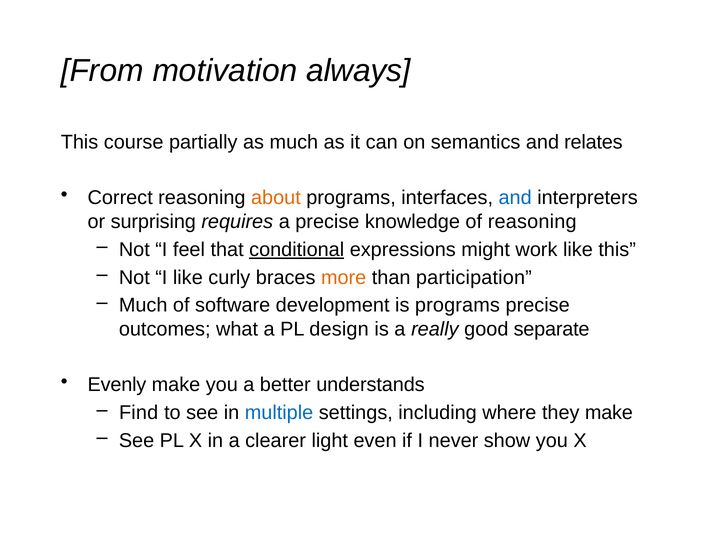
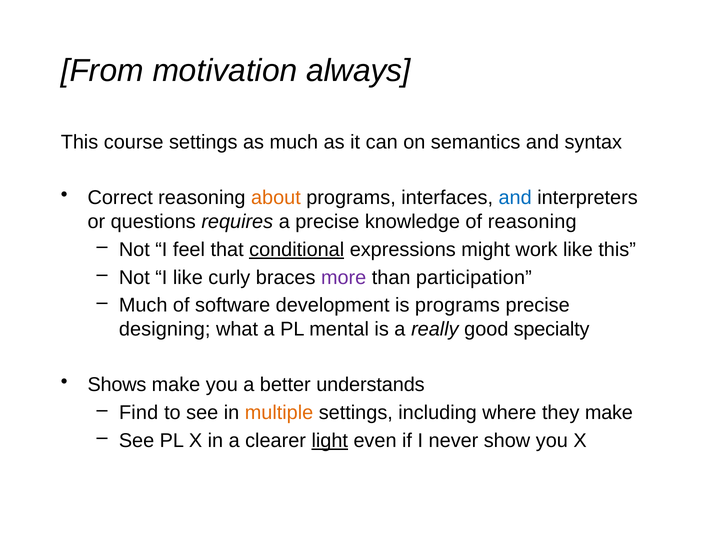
course partially: partially -> settings
relates: relates -> syntax
surprising: surprising -> questions
more colour: orange -> purple
outcomes: outcomes -> designing
design: design -> mental
separate: separate -> specialty
Evenly: Evenly -> Shows
multiple colour: blue -> orange
light underline: none -> present
